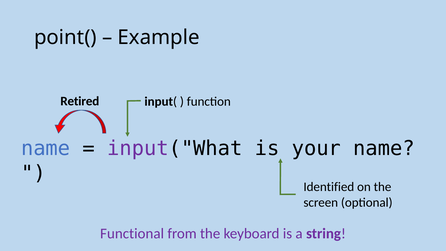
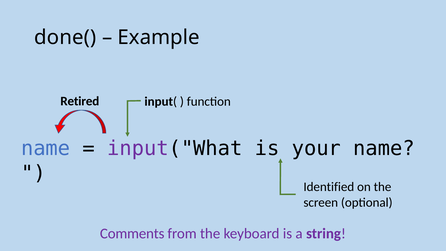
point(: point( -> done(
Functional: Functional -> Comments
